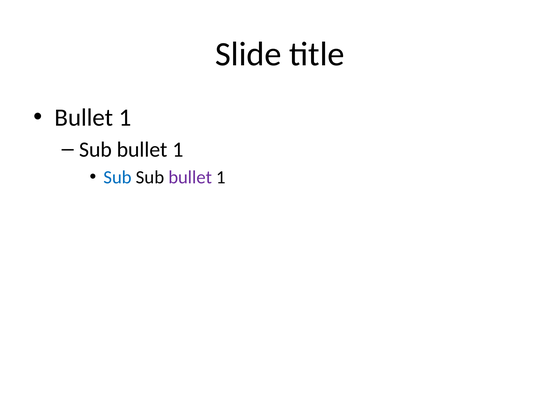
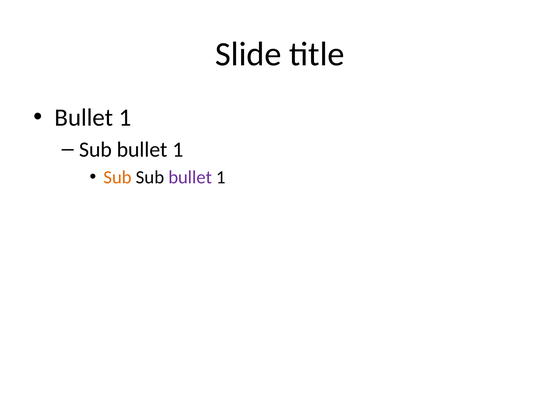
Sub at (118, 177) colour: blue -> orange
